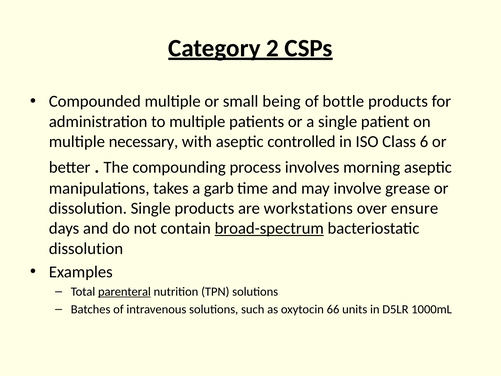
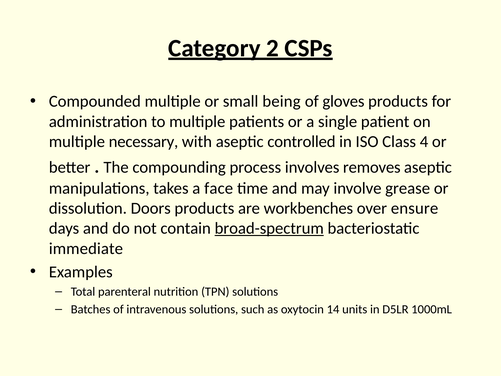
bottle: bottle -> gloves
6: 6 -> 4
morning: morning -> removes
garb: garb -> face
dissolution Single: Single -> Doors
workstations: workstations -> workbenches
dissolution at (86, 248): dissolution -> immediate
parenteral underline: present -> none
66: 66 -> 14
